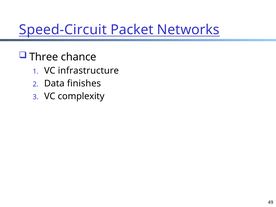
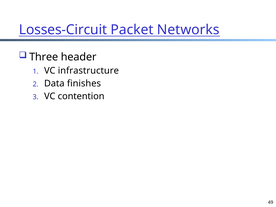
Speed-Circuit: Speed-Circuit -> Losses-Circuit
chance: chance -> header
complexity: complexity -> contention
